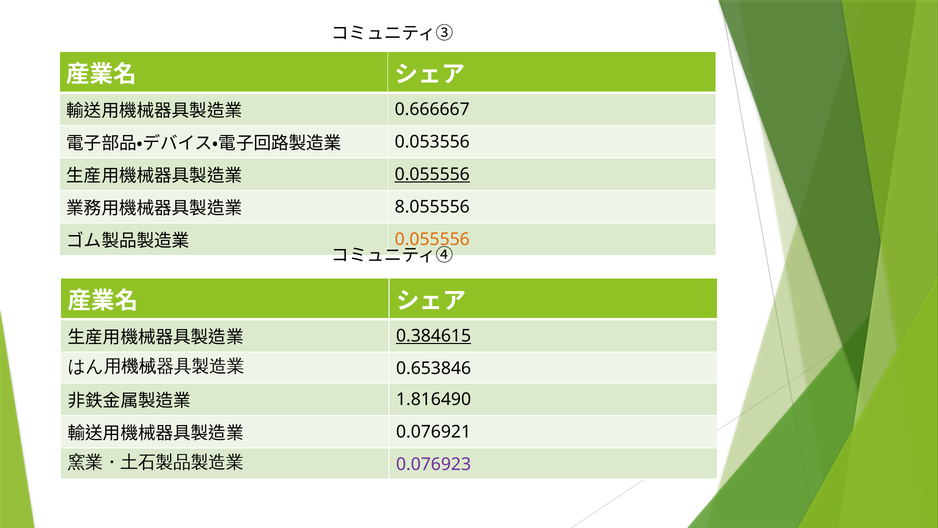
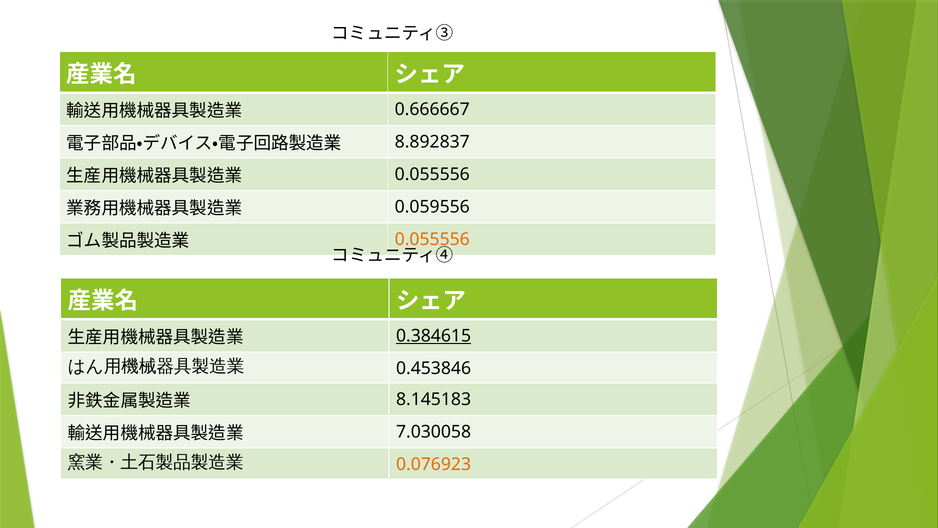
0.053556: 0.053556 -> 8.892837
0.055556 at (432, 174) underline: present -> none
8.055556: 8.055556 -> 0.059556
0.653846: 0.653846 -> 0.453846
1.816490: 1.816490 -> 8.145183
0.076921: 0.076921 -> 7.030058
0.076923 colour: purple -> orange
